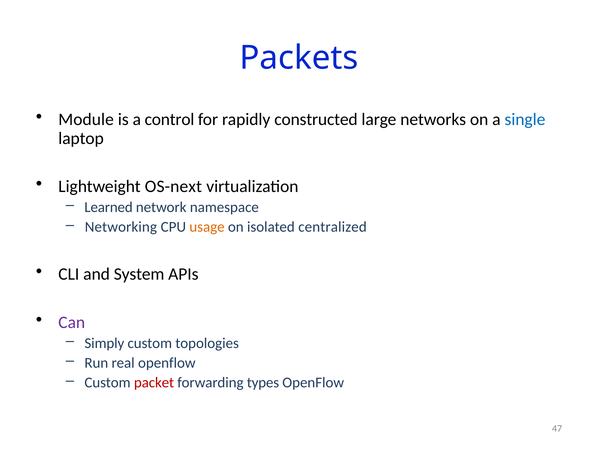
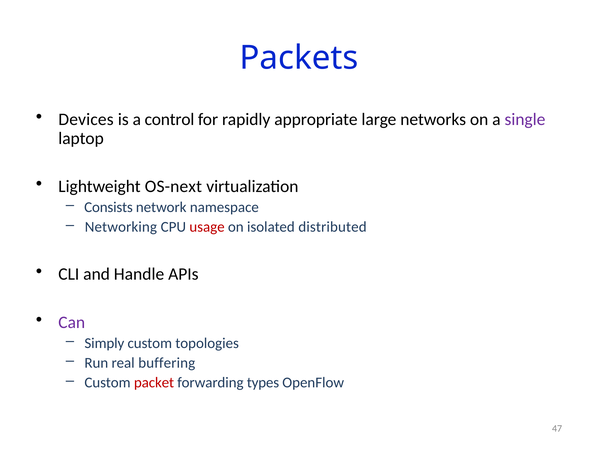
Module: Module -> Devices
constructed: constructed -> appropriate
single colour: blue -> purple
Learned: Learned -> Consists
usage colour: orange -> red
centralized: centralized -> distributed
System: System -> Handle
real openflow: openflow -> buffering
